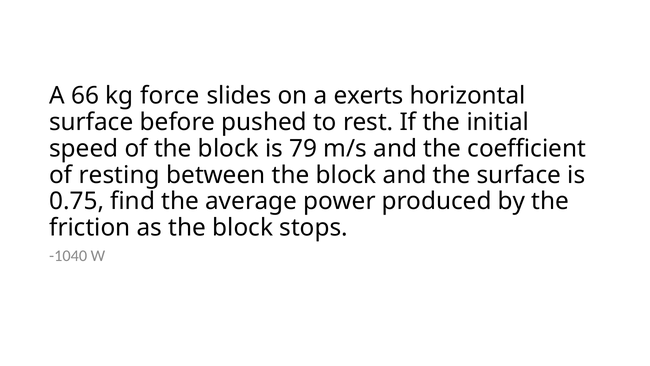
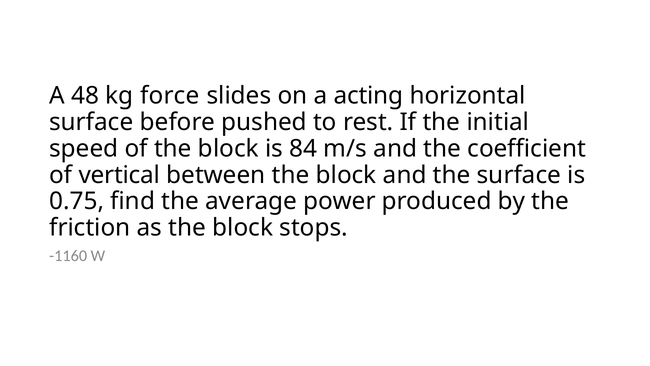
66: 66 -> 48
exerts: exerts -> acting
79: 79 -> 84
resting: resting -> vertical
-1040: -1040 -> -1160
